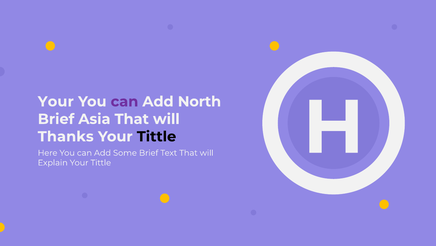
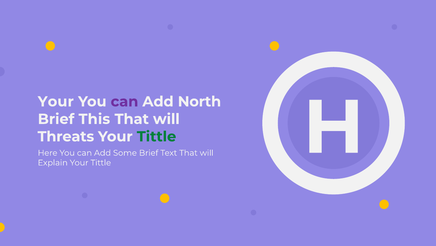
Asia: Asia -> This
Thanks: Thanks -> Threats
Tittle at (157, 136) colour: black -> green
